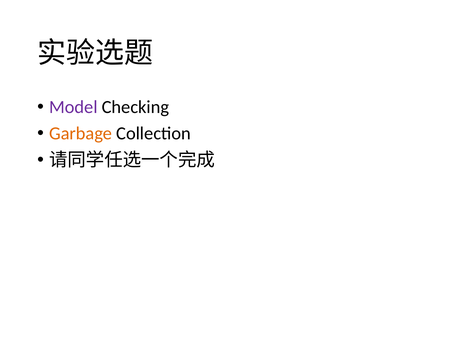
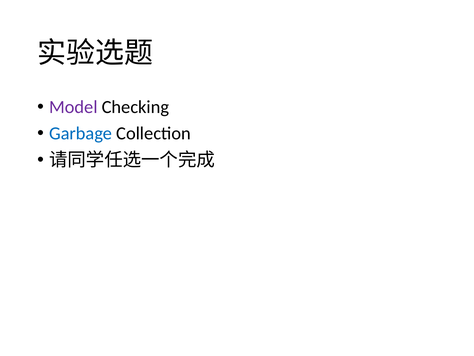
Garbage colour: orange -> blue
